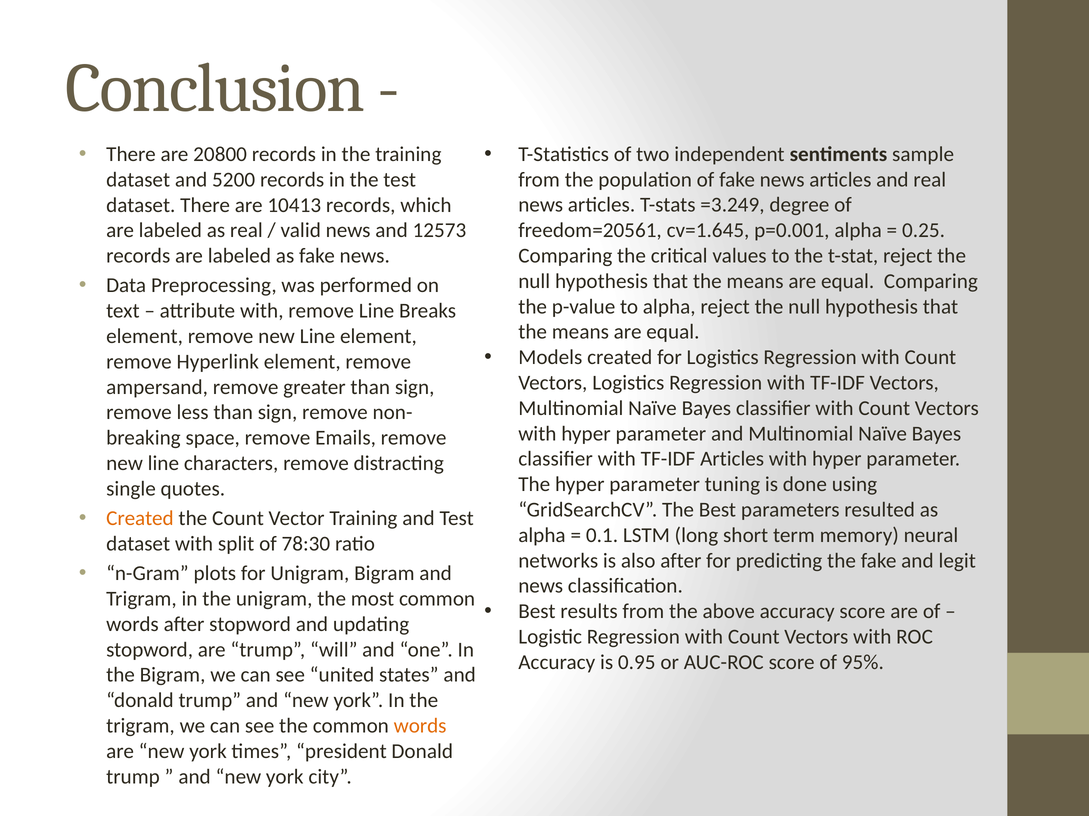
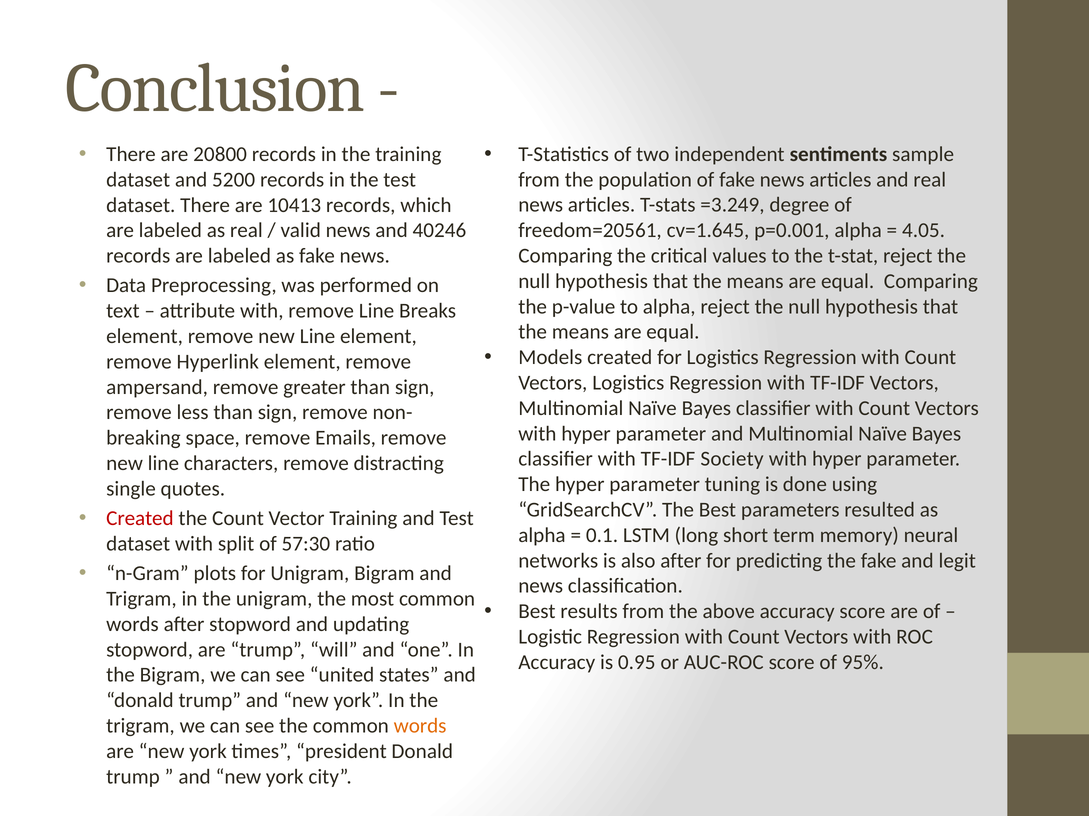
0.25: 0.25 -> 4.05
12573: 12573 -> 40246
TF-IDF Articles: Articles -> Society
Created at (140, 519) colour: orange -> red
78:30: 78:30 -> 57:30
